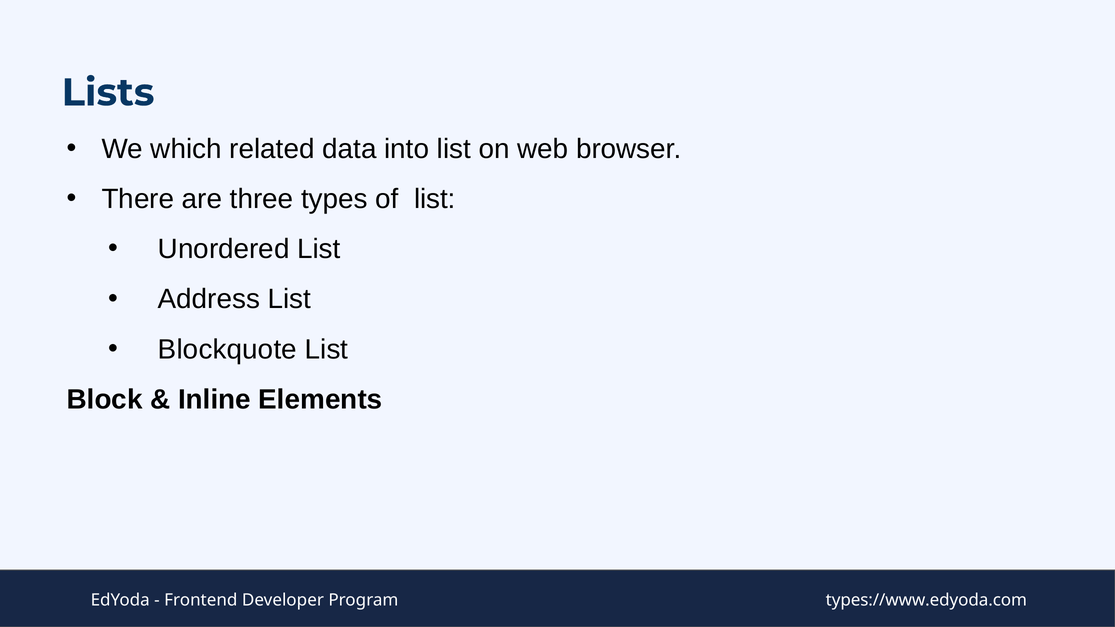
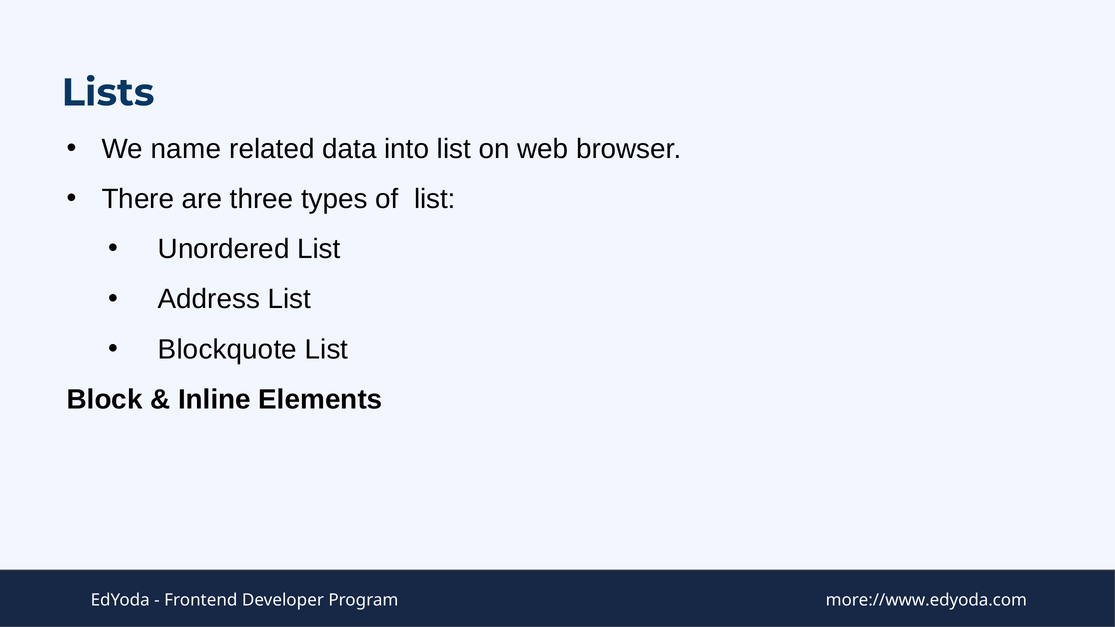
which: which -> name
types://www.edyoda.com: types://www.edyoda.com -> more://www.edyoda.com
